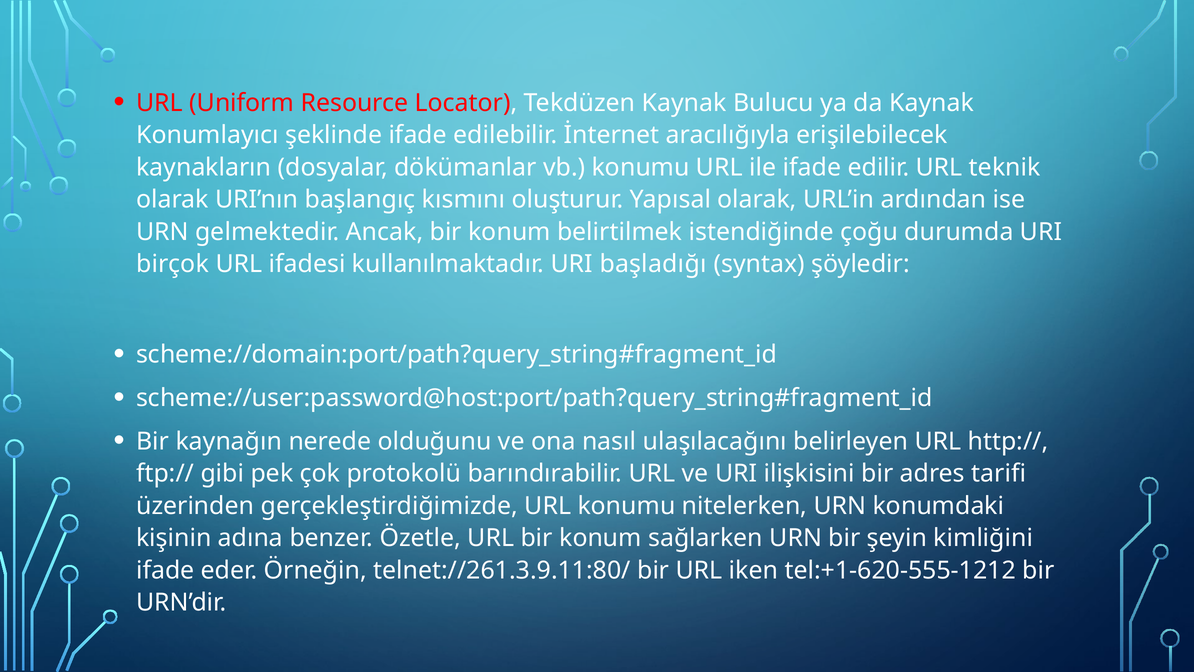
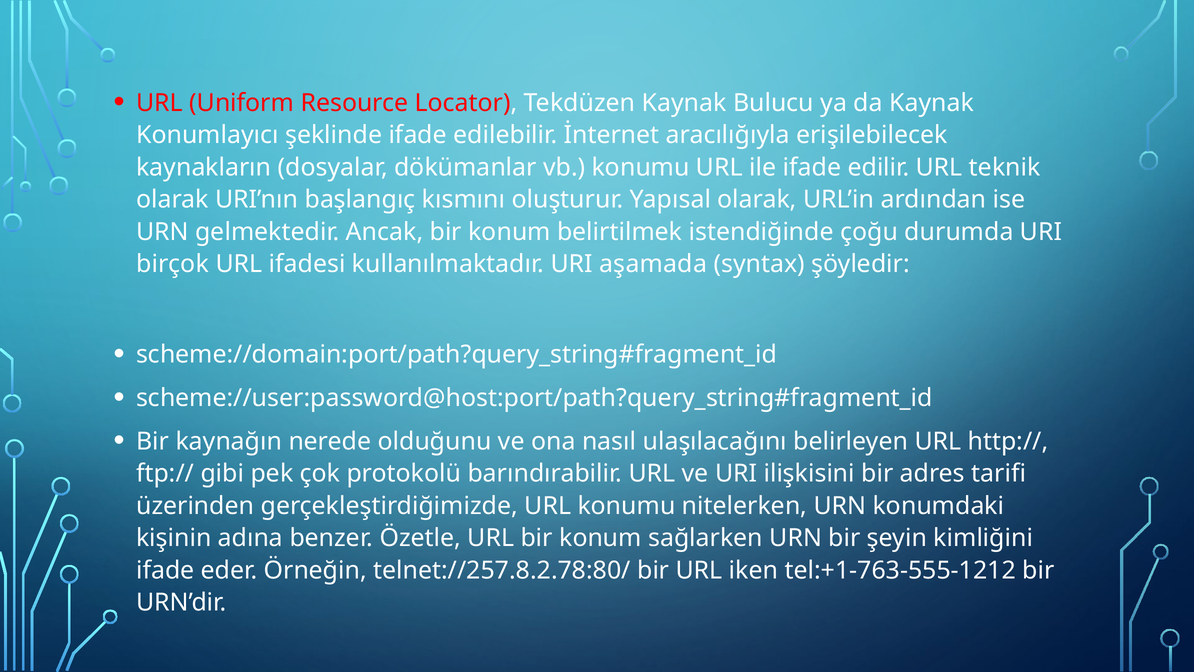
başladığı: başladığı -> aşamada
telnet://261.3.9.11:80/: telnet://261.3.9.11:80/ -> telnet://257.8.2.78:80/
tel:+1-620-555-1212: tel:+1-620-555-1212 -> tel:+1-763-555-1212
